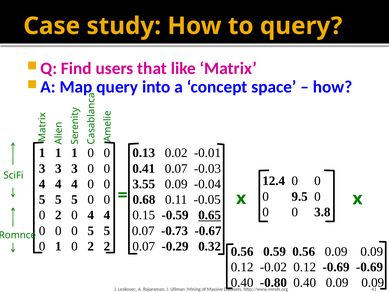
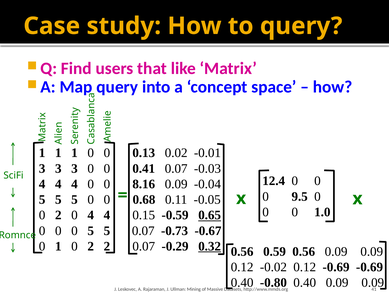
3.55: 3.55 -> 8.16
3.8: 3.8 -> 1.0
0.32 underline: none -> present
